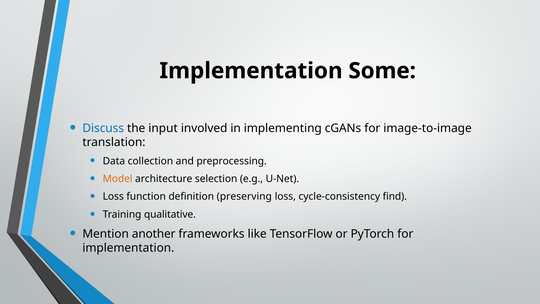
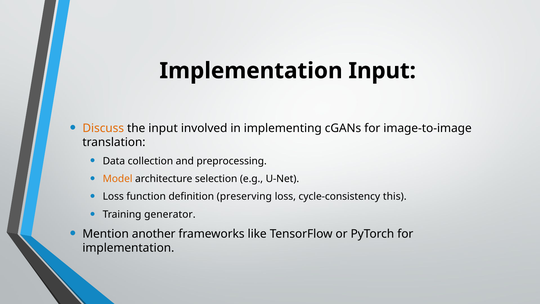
Implementation Some: Some -> Input
Discuss colour: blue -> orange
find: find -> this
qualitative: qualitative -> generator
